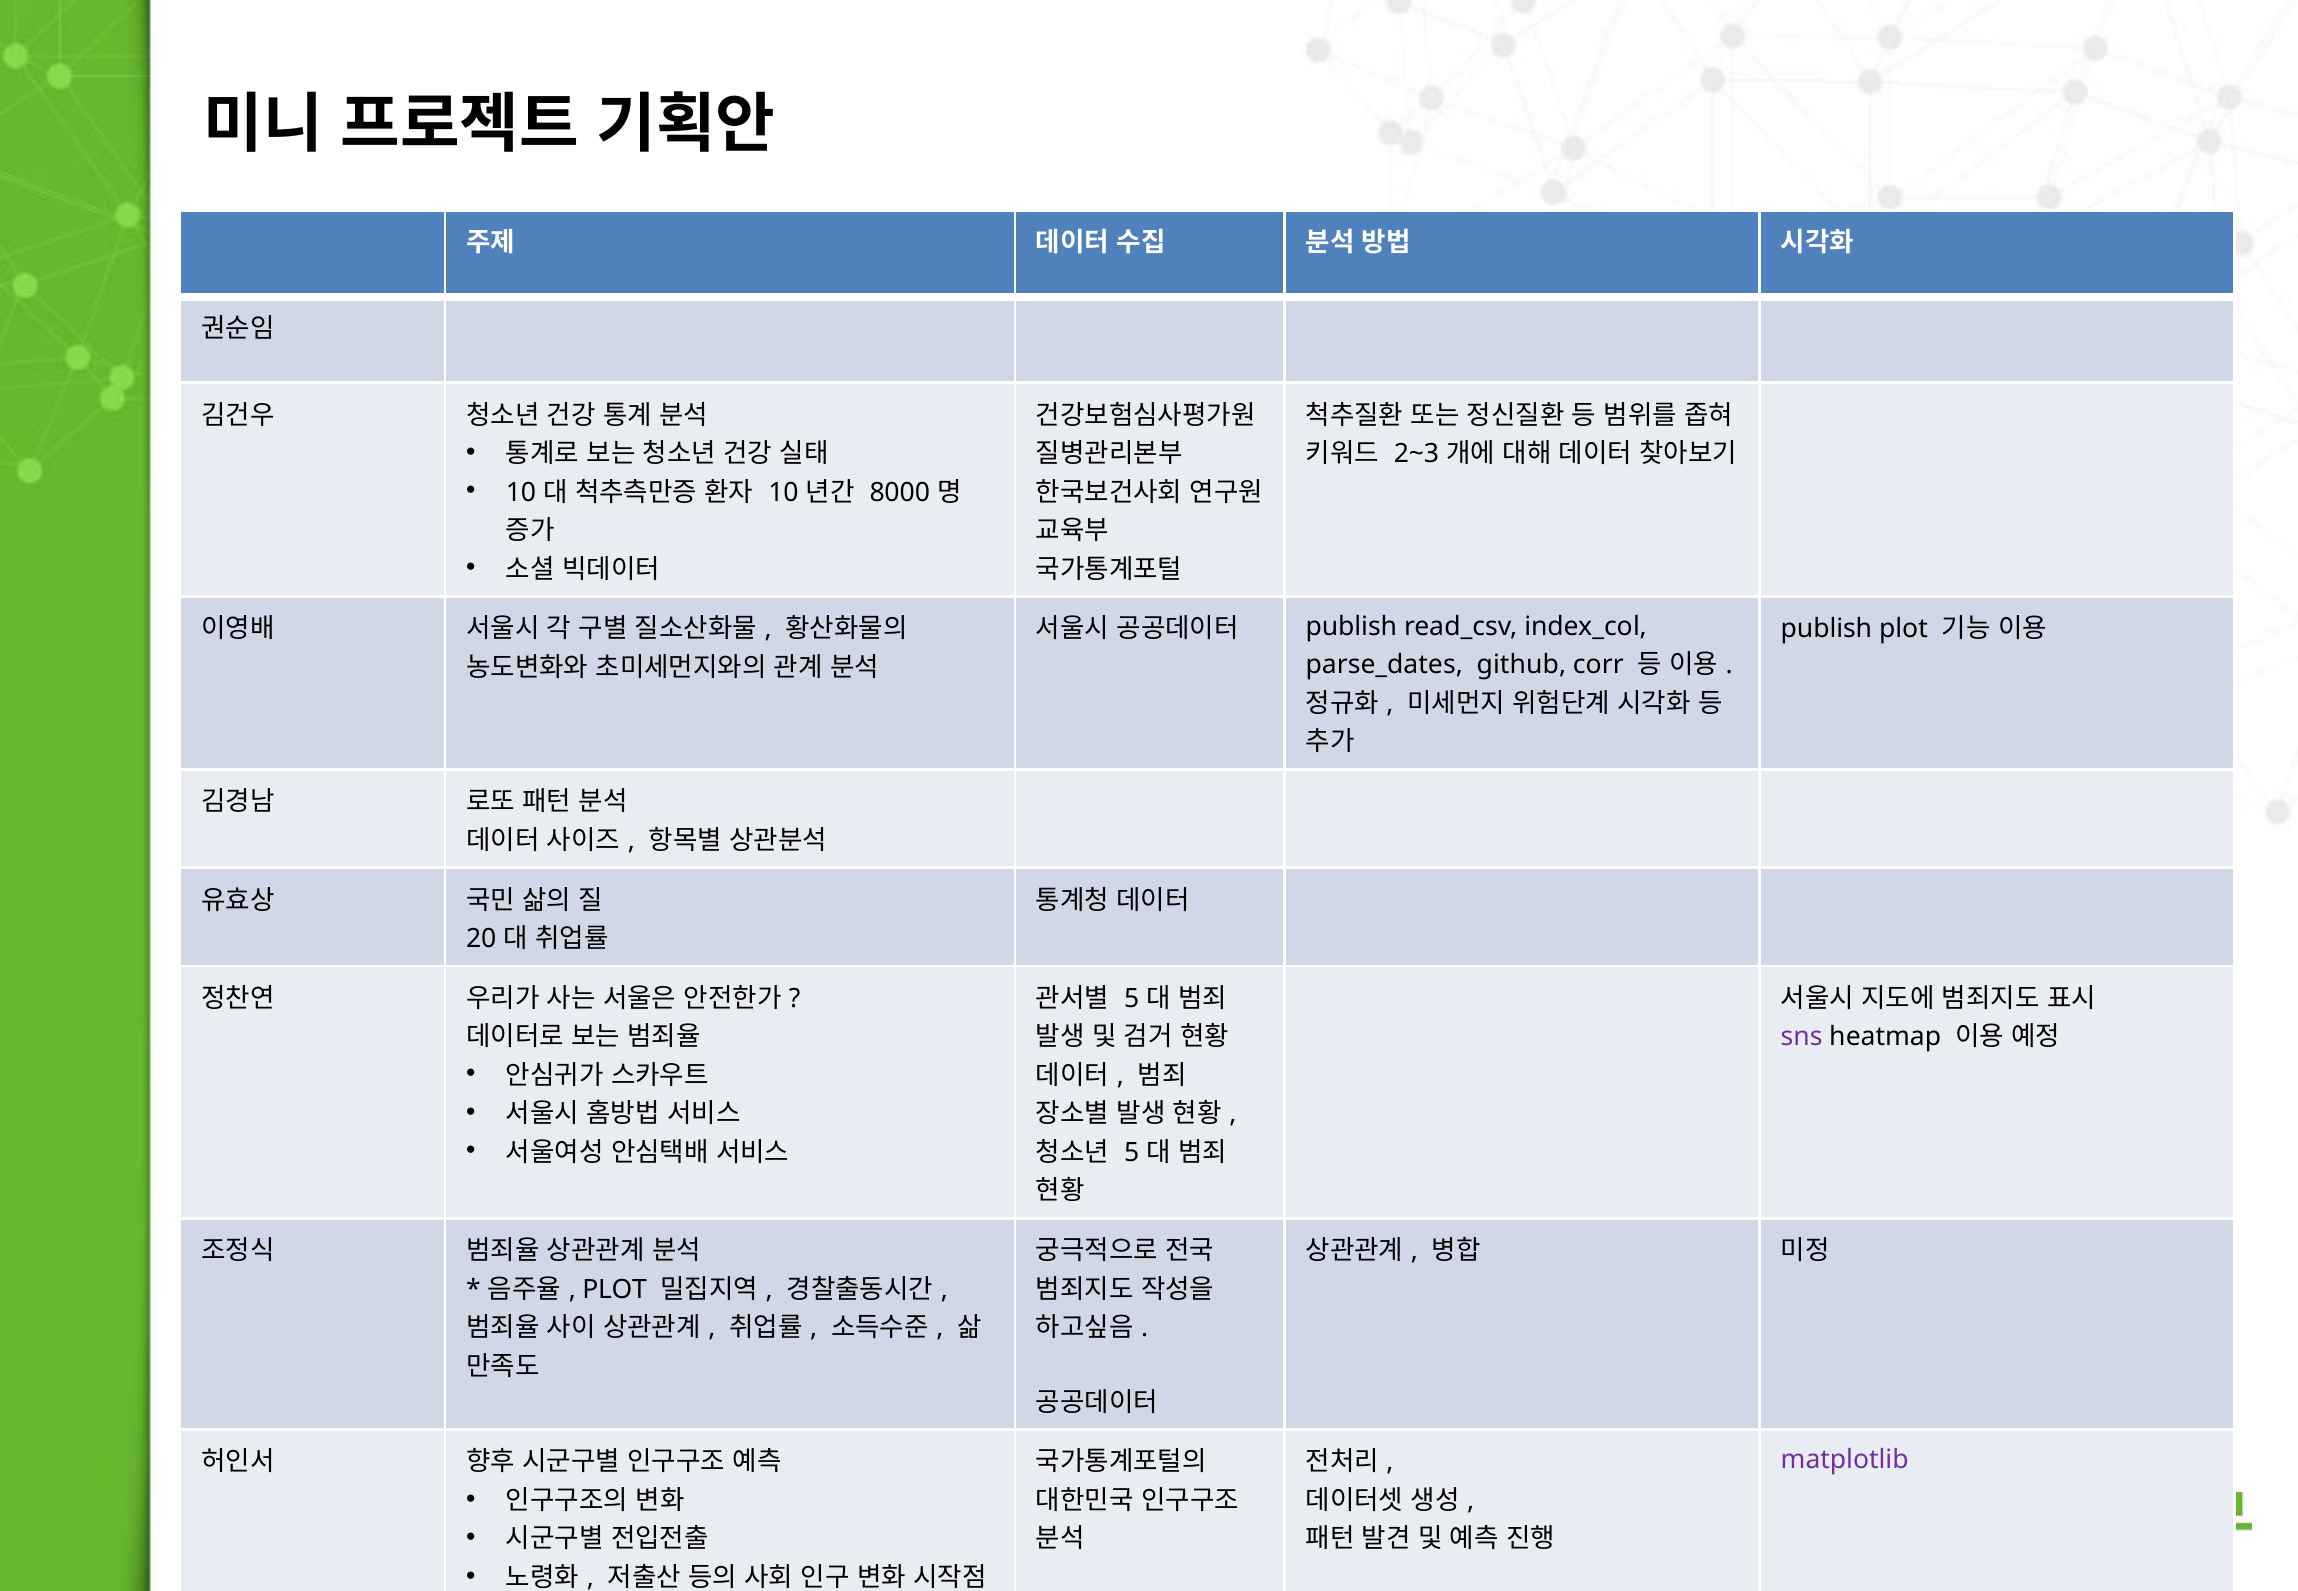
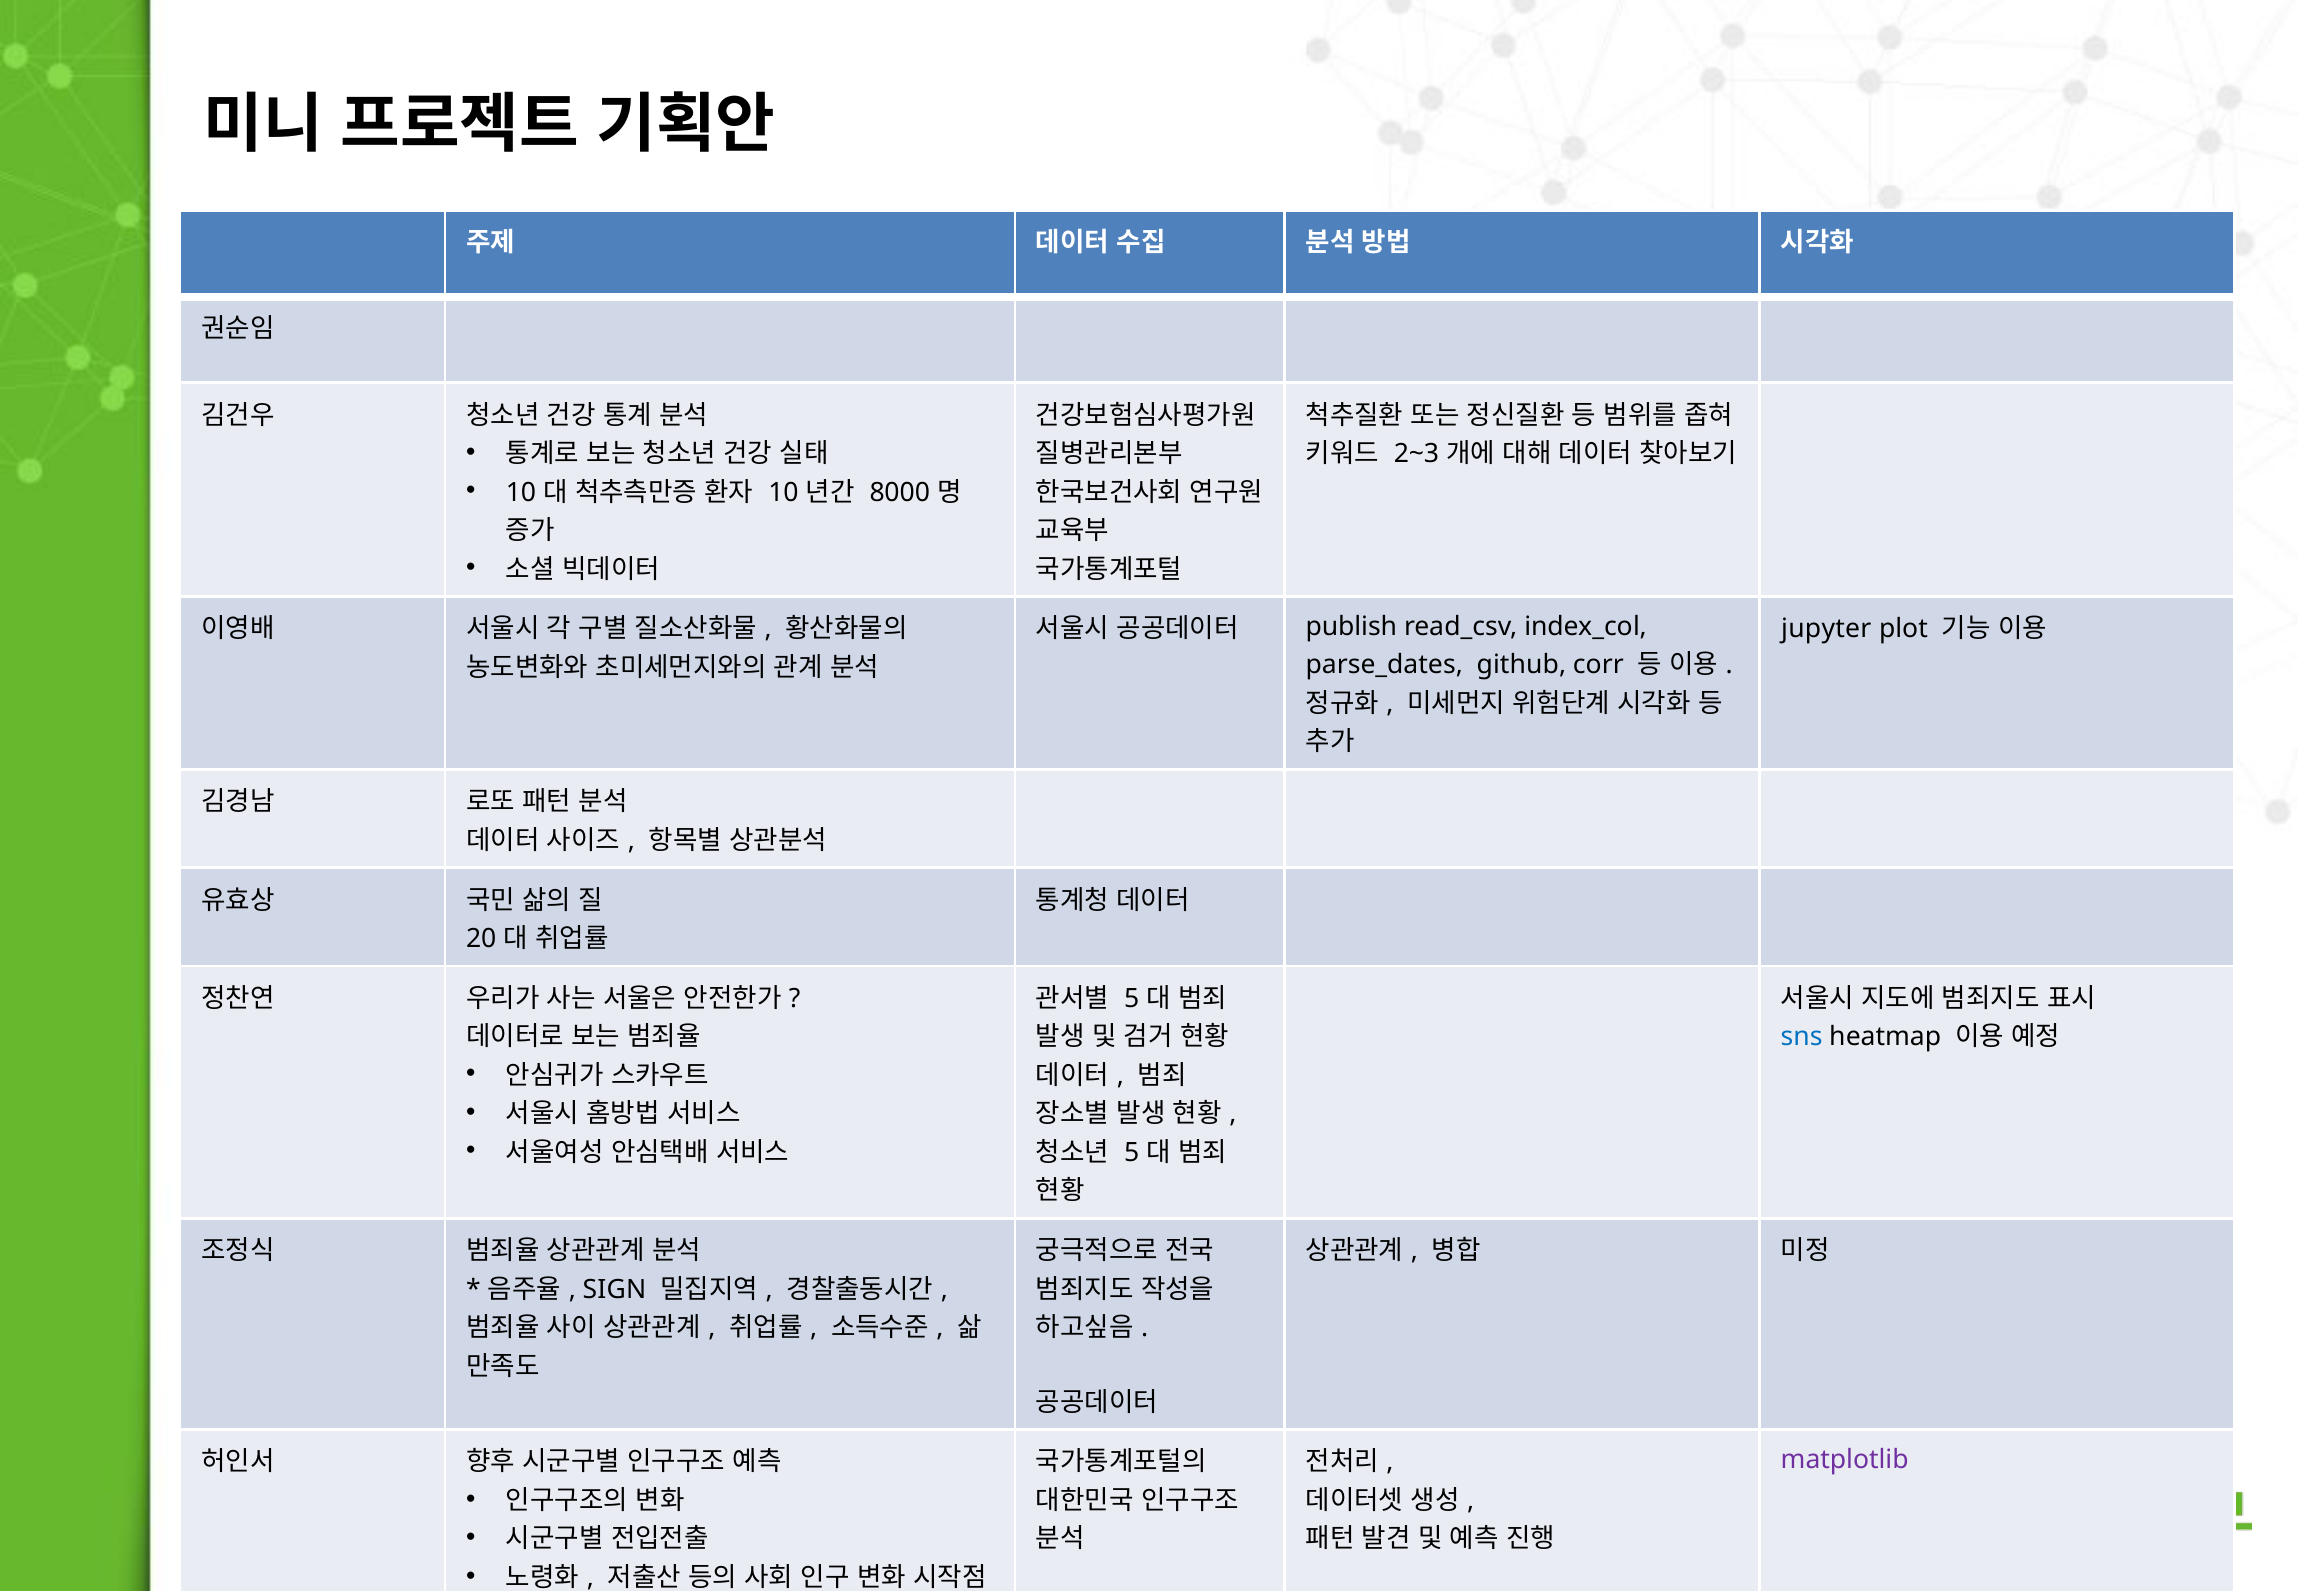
publish at (1826, 629): publish -> jupyter
sns colour: purple -> blue
PLOT at (615, 1289): PLOT -> SIGN
